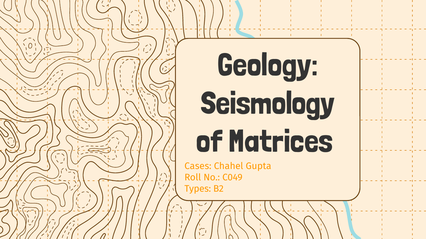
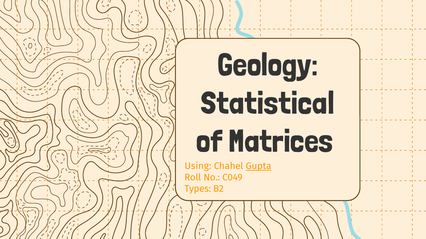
Seismology: Seismology -> Statistical
Cases: Cases -> Using
Gupta underline: none -> present
